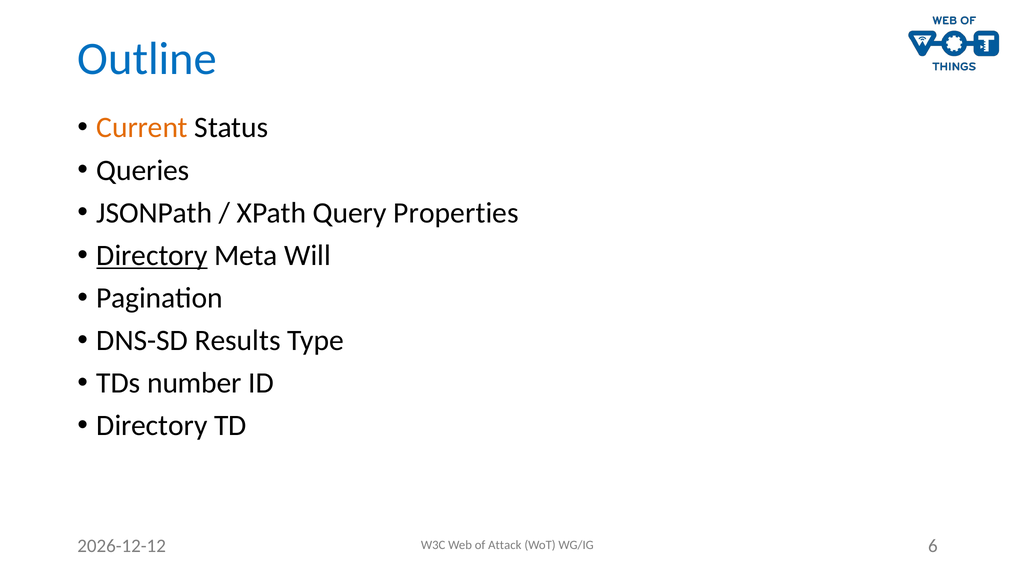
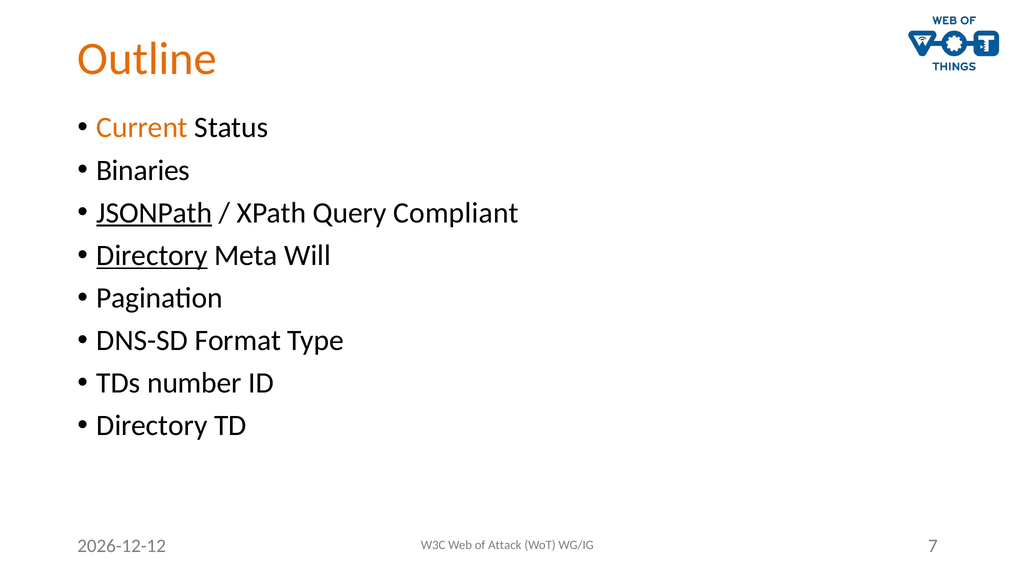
Outline colour: blue -> orange
Queries: Queries -> Binaries
JSONPath underline: none -> present
Properties: Properties -> Compliant
Results: Results -> Format
6: 6 -> 7
